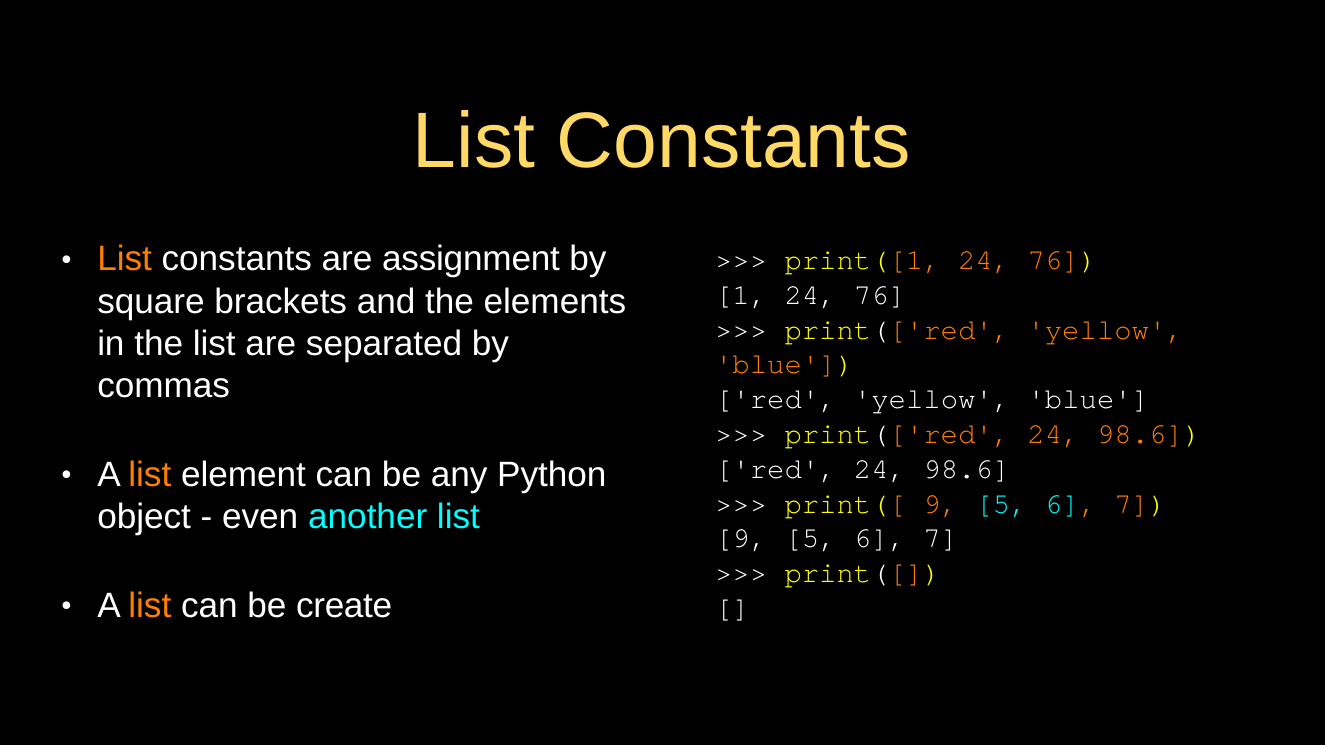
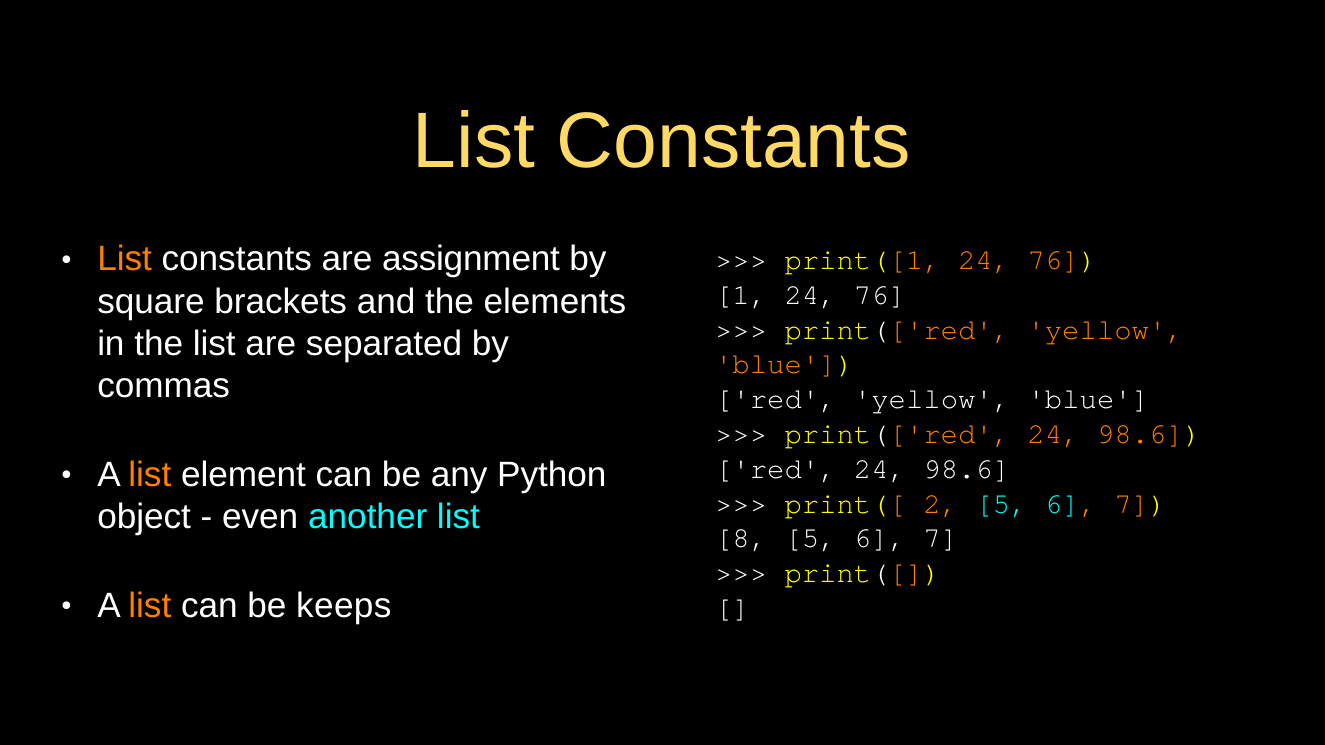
print([ 9: 9 -> 2
9 at (741, 539): 9 -> 8
create: create -> keeps
